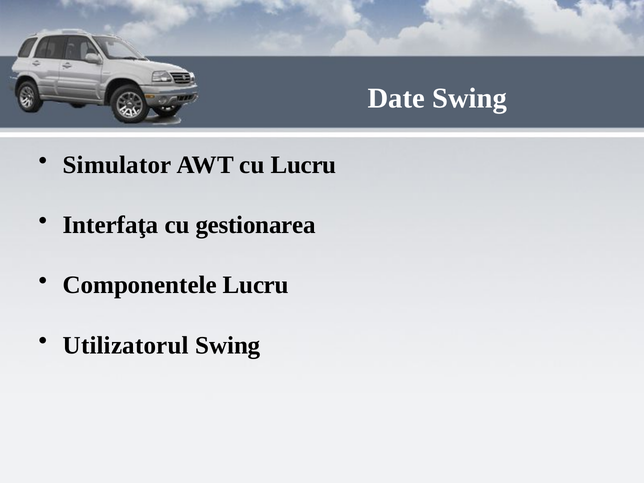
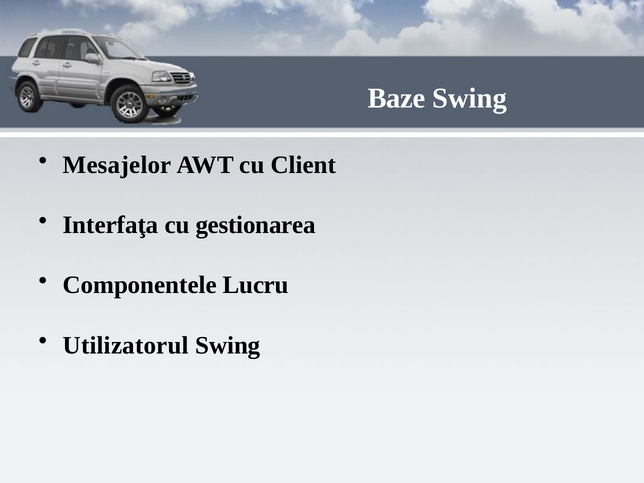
Date: Date -> Baze
Simulator: Simulator -> Mesajelor
cu Lucru: Lucru -> Client
